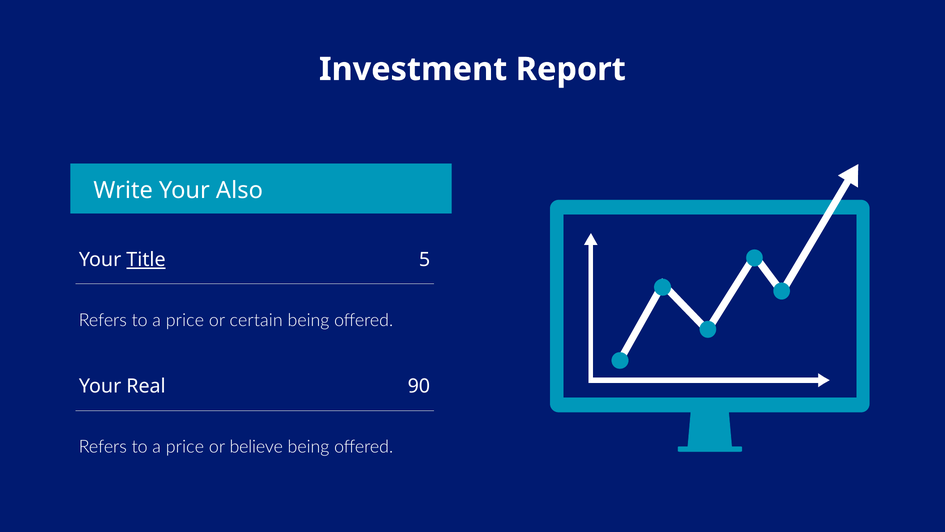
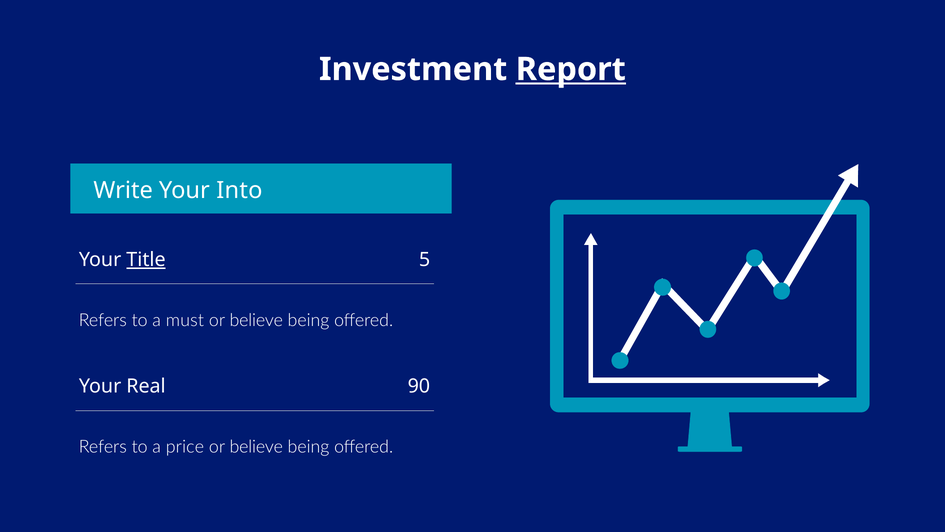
Report underline: none -> present
Also: Also -> Into
price at (185, 320): price -> must
certain at (256, 320): certain -> believe
